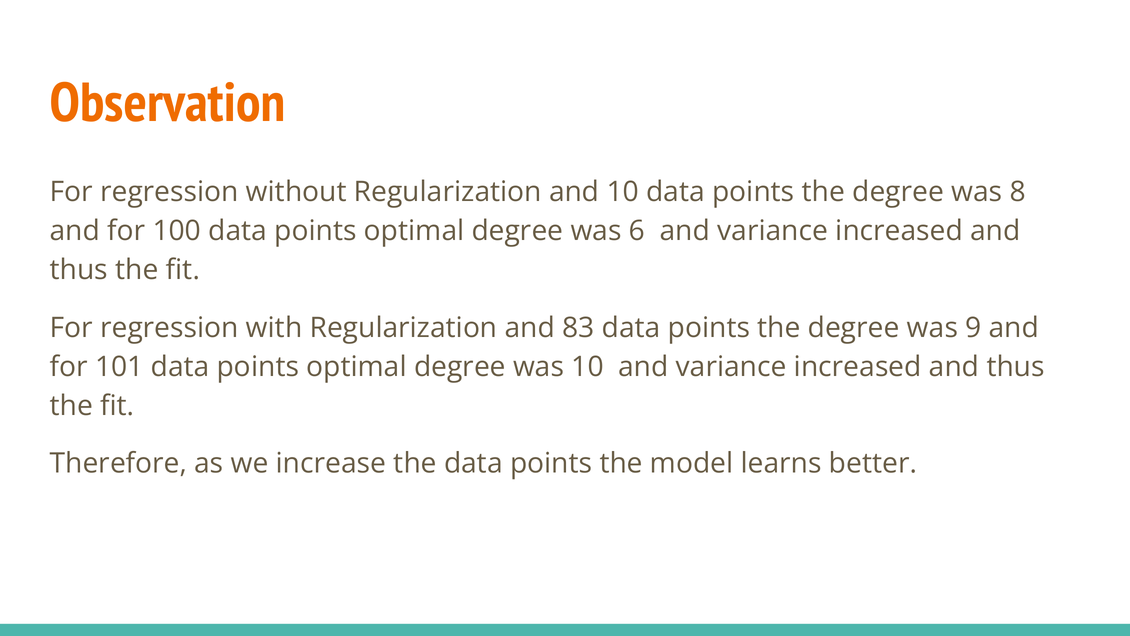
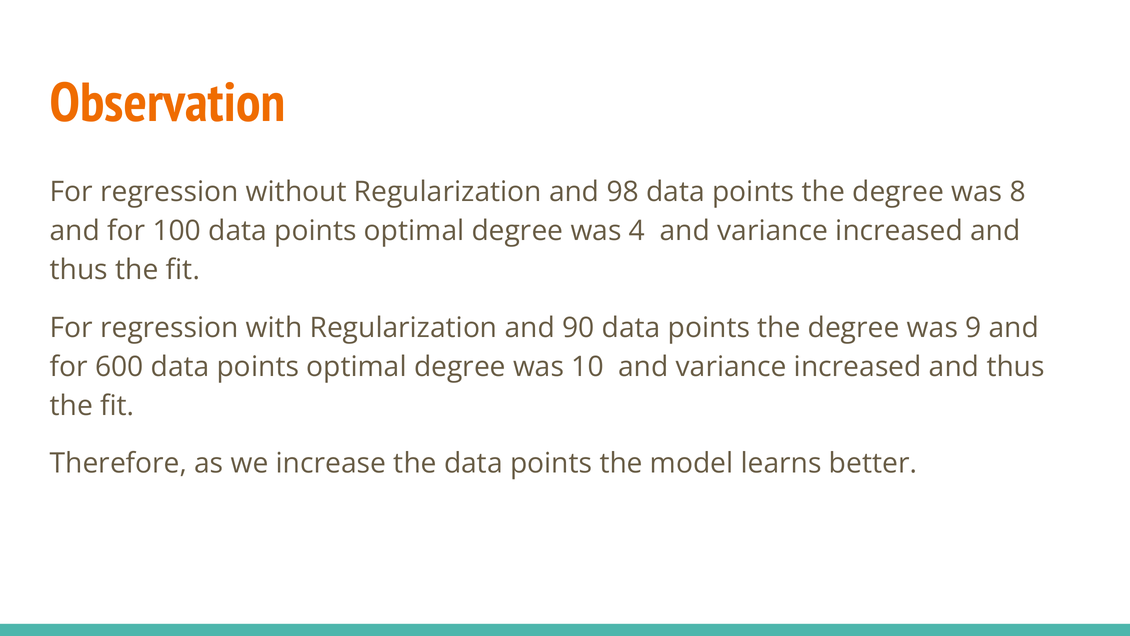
and 10: 10 -> 98
6: 6 -> 4
83: 83 -> 90
101: 101 -> 600
